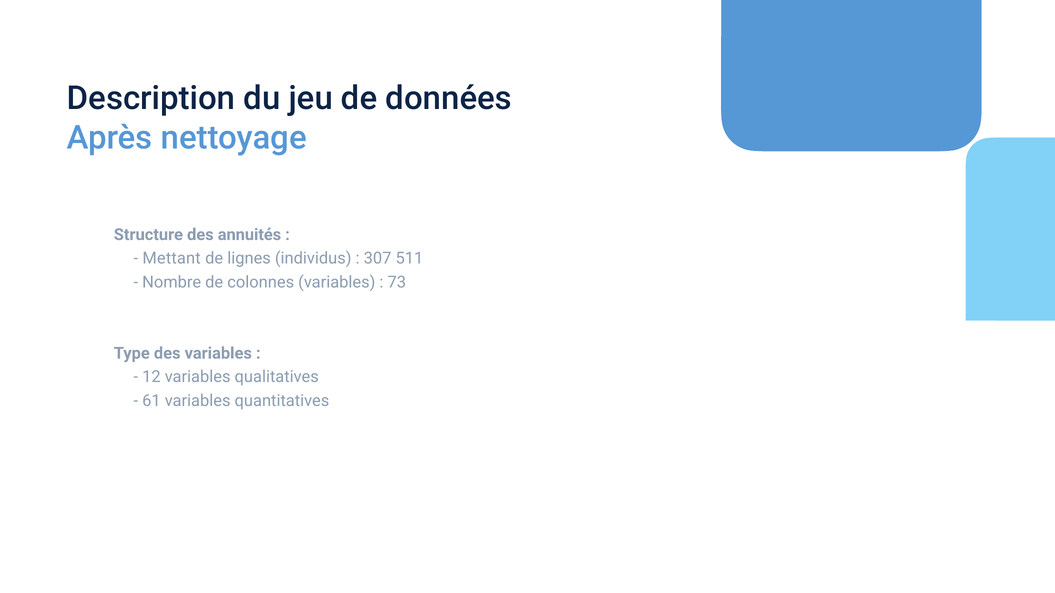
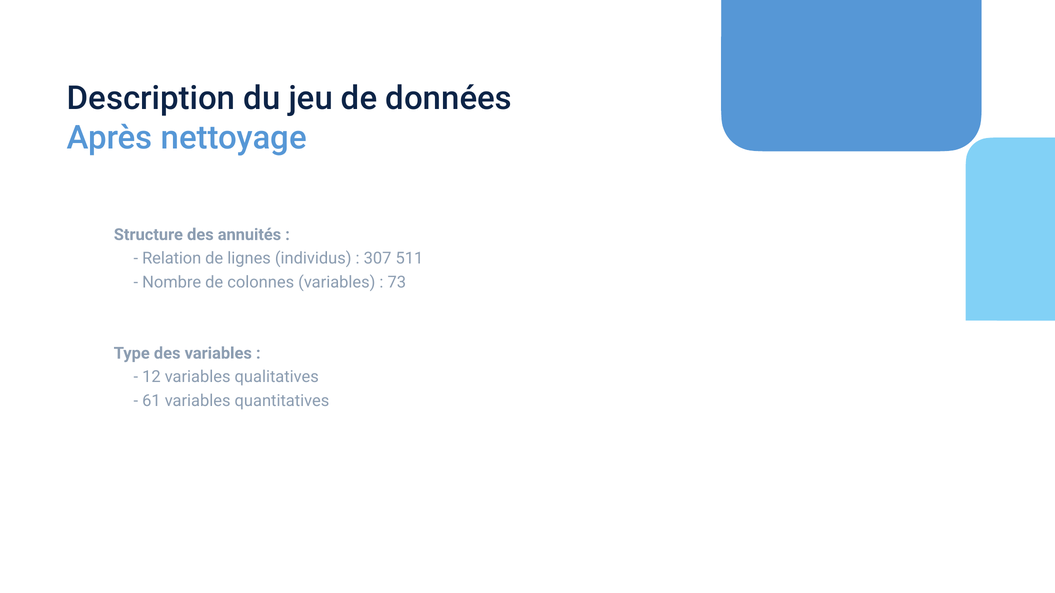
Mettant: Mettant -> Relation
